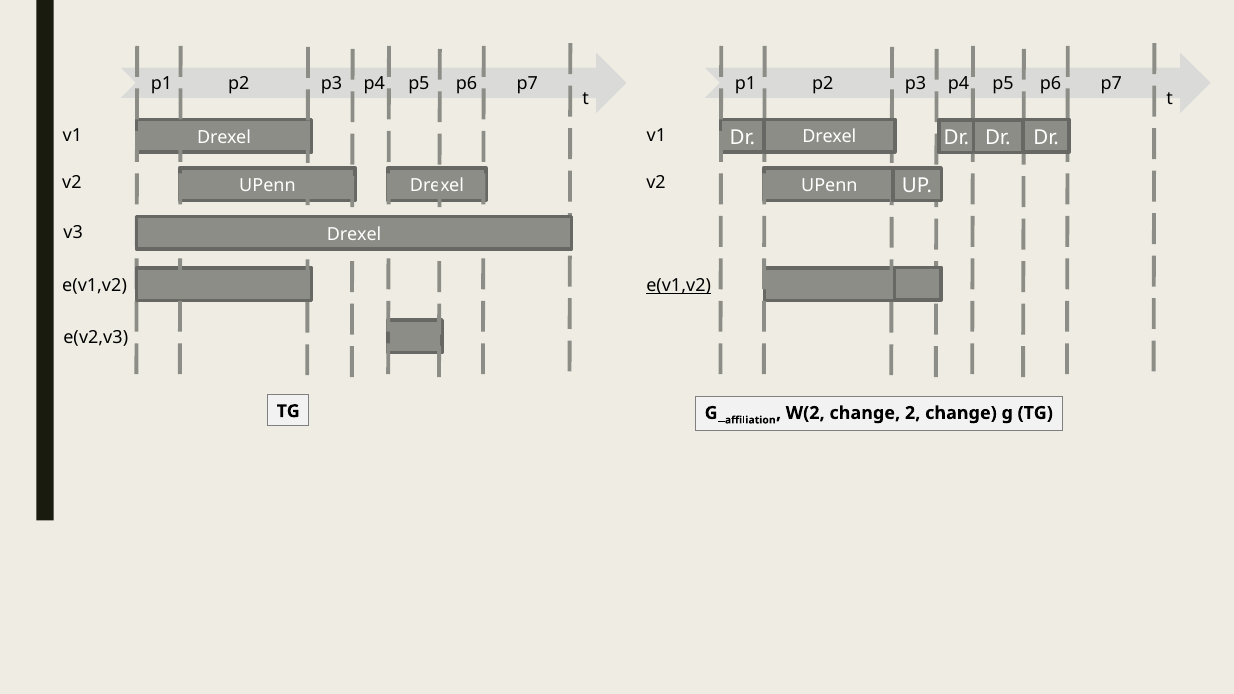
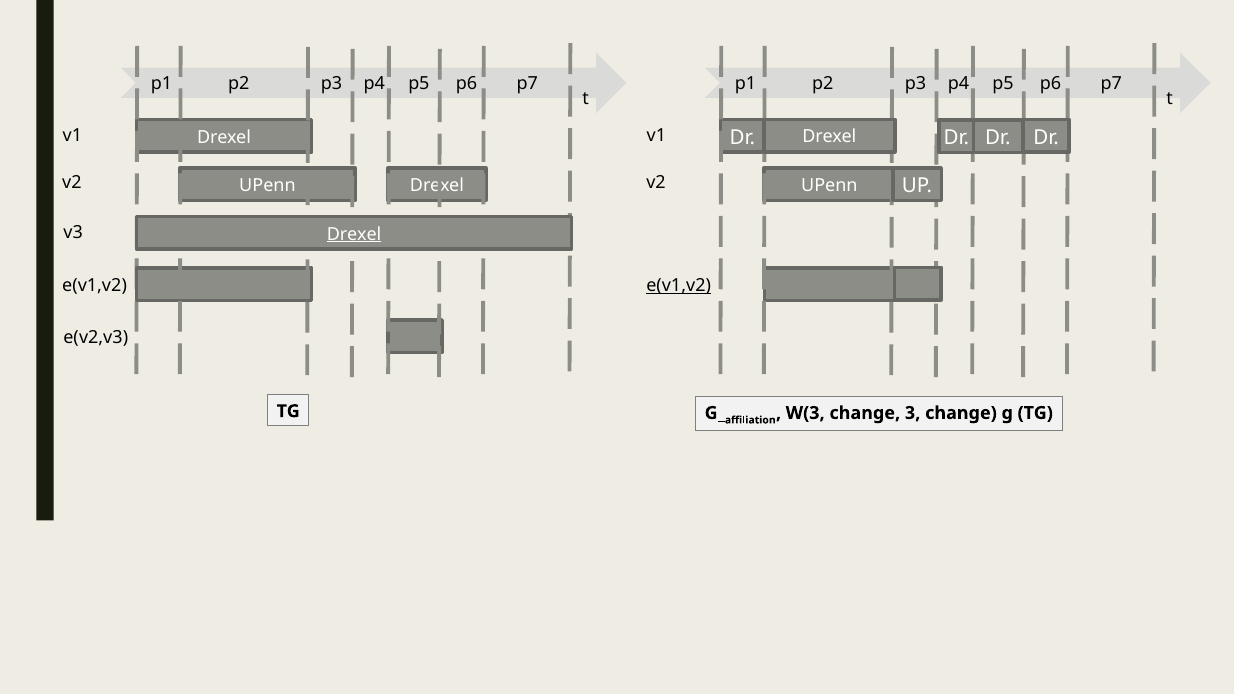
Drexel at (354, 234) underline: none -> present
W(2: W(2 -> W(3
2: 2 -> 3
